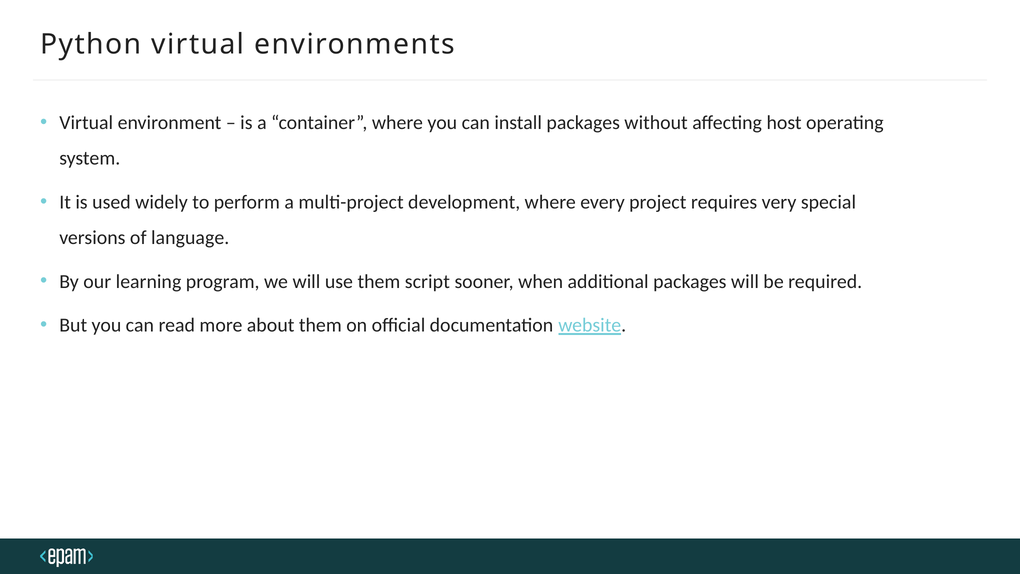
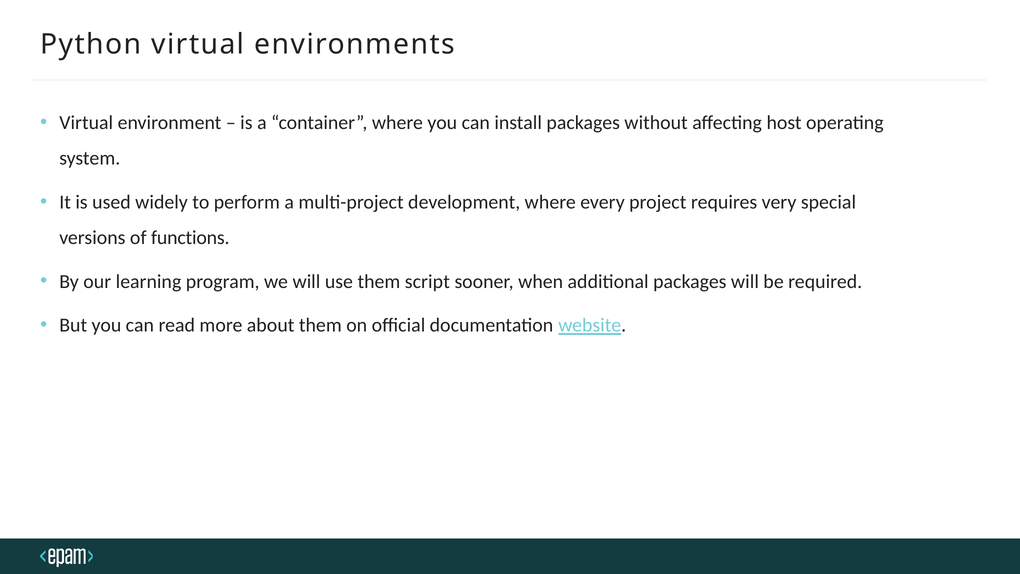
language: language -> functions
